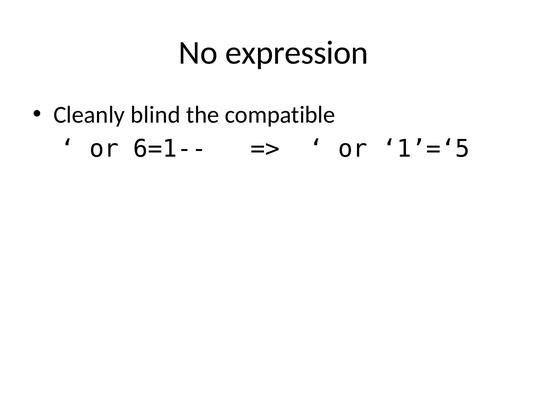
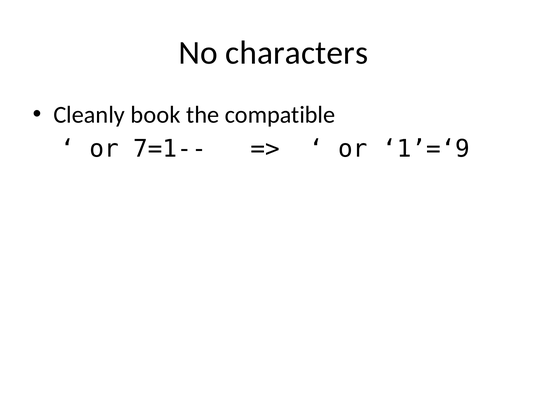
expression: expression -> characters
blind: blind -> book
6=1--: 6=1-- -> 7=1--
1’=‘5: 1’=‘5 -> 1’=‘9
